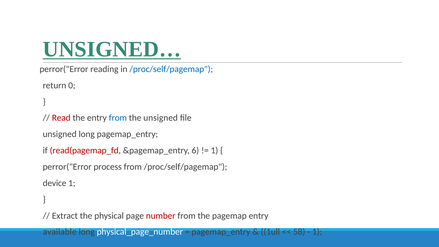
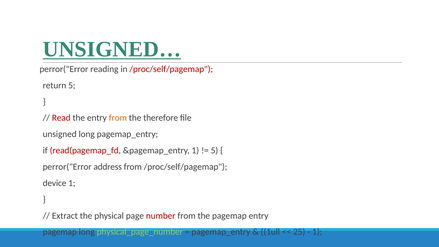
/proc/self/pagemap at (171, 69) colour: blue -> red
return 0: 0 -> 5
from at (118, 118) colour: blue -> orange
the unsigned: unsigned -> therefore
&pagemap_entry 6: 6 -> 1
1 at (214, 150): 1 -> 5
process: process -> address
available at (60, 232): available -> pagemap
physical_page_number colour: white -> light green
58: 58 -> 25
